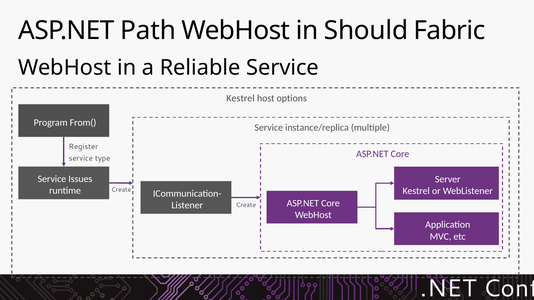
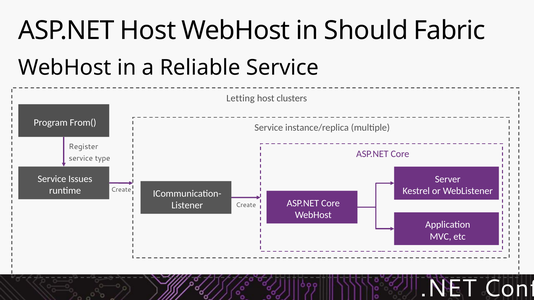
ASP.NET Path: Path -> Host
Kestrel at (241, 98): Kestrel -> Letting
options: options -> clusters
